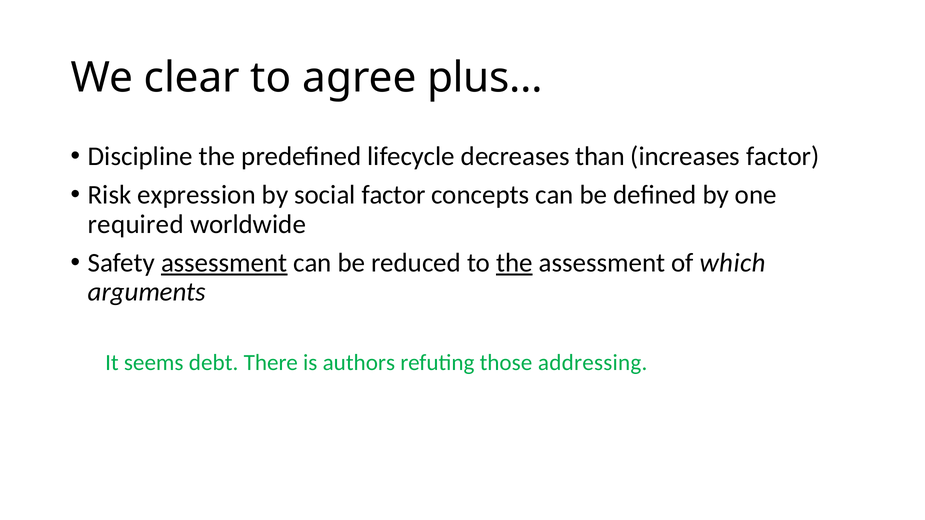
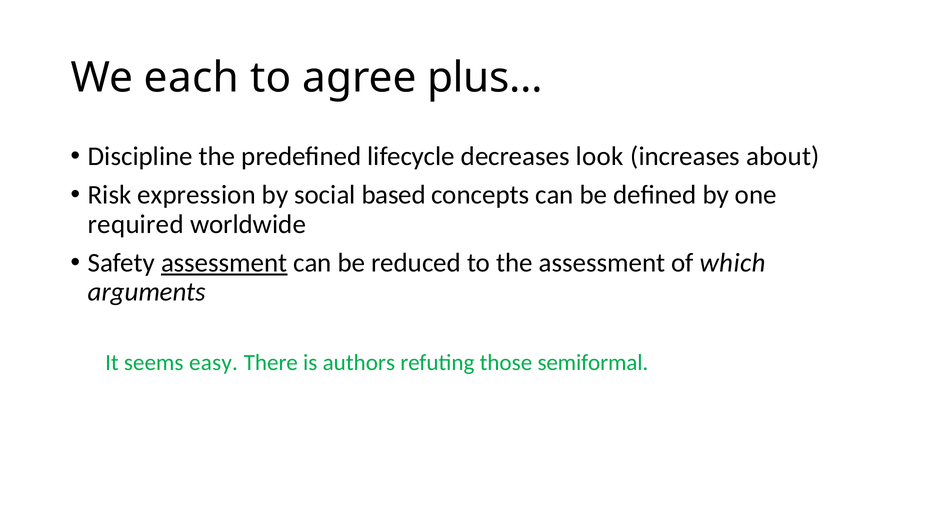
clear: clear -> each
than: than -> look
increases factor: factor -> about
social factor: factor -> based
the at (514, 263) underline: present -> none
debt: debt -> easy
addressing: addressing -> semiformal
